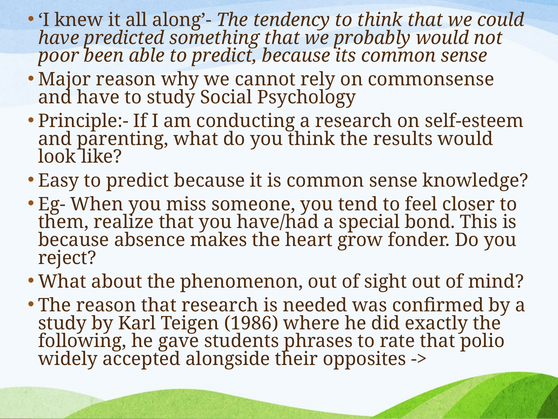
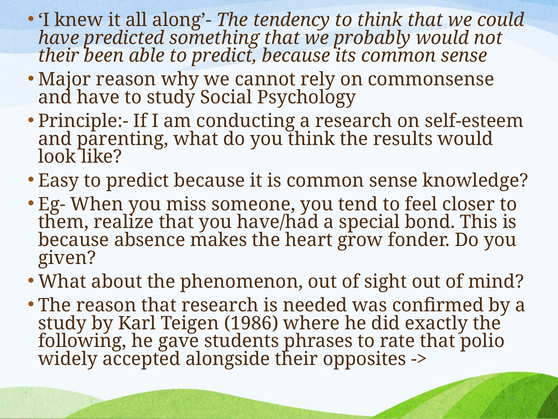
poor at (59, 56): poor -> their
reject: reject -> given
